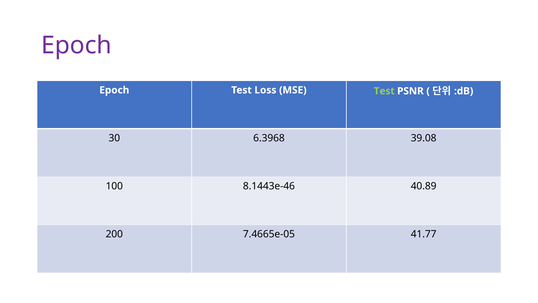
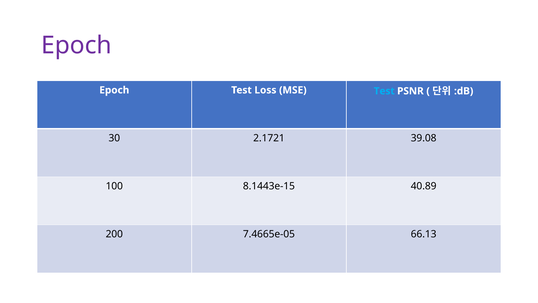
Test at (384, 91) colour: light green -> light blue
6.3968: 6.3968 -> 2.1721
8.1443e-46: 8.1443e-46 -> 8.1443e-15
41.77: 41.77 -> 66.13
